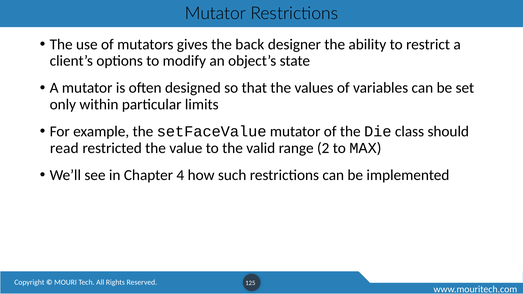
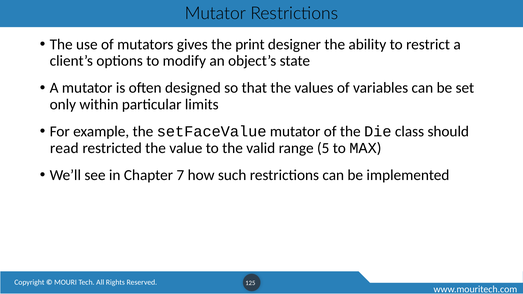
back: back -> print
2: 2 -> 5
4: 4 -> 7
